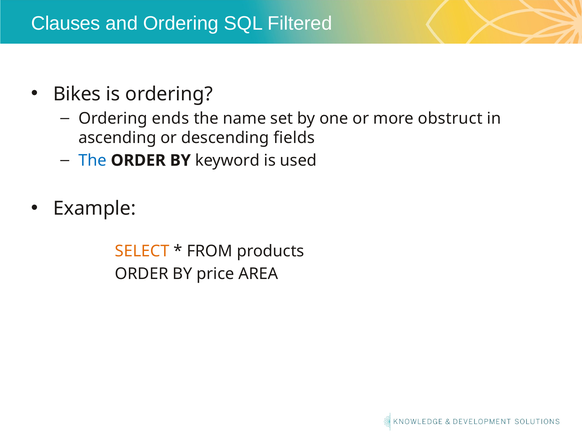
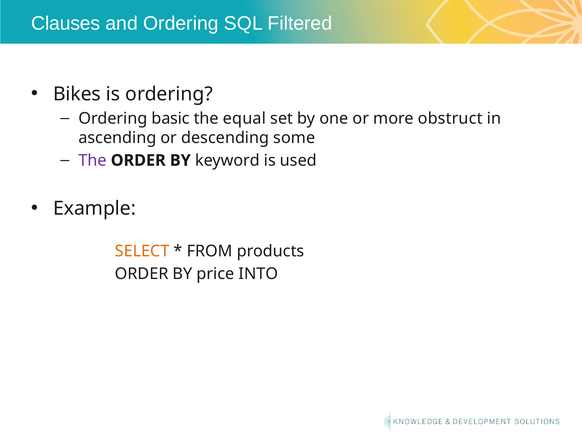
ends: ends -> basic
name: name -> equal
fields: fields -> some
The at (93, 160) colour: blue -> purple
AREA: AREA -> INTO
